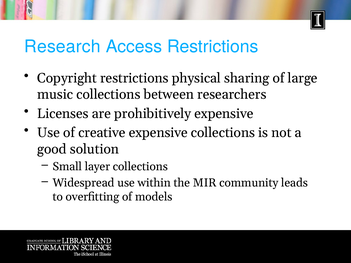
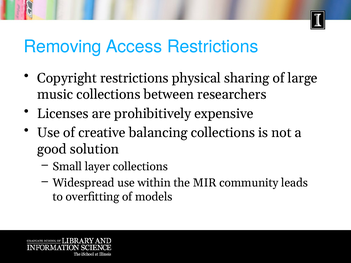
Research: Research -> Removing
creative expensive: expensive -> balancing
